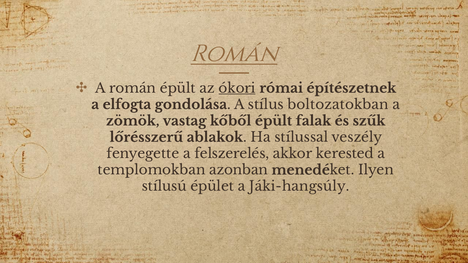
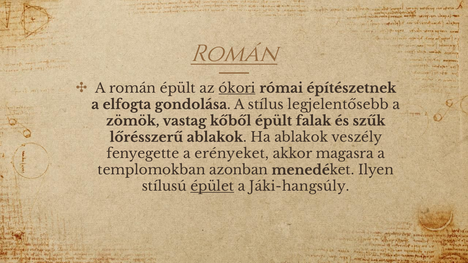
boltozatokban: boltozatokban -> legjelentősebb
Ha stílussal: stílussal -> ablakok
felszerelés: felszerelés -> erényeket
kerested: kerested -> magasra
épület underline: none -> present
